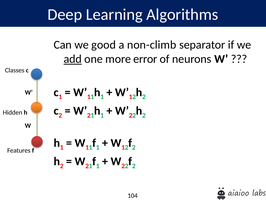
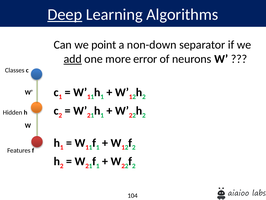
Deep underline: none -> present
good: good -> point
non-climb: non-climb -> non-down
